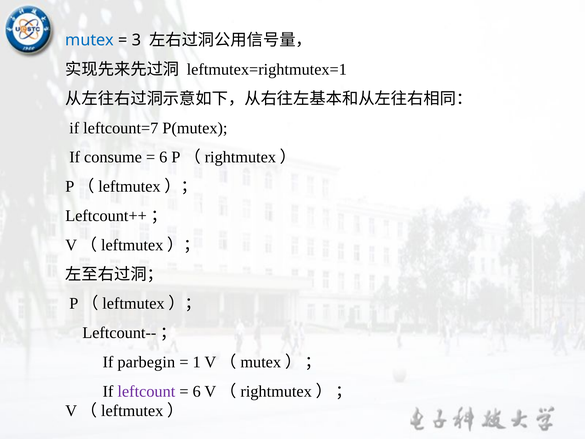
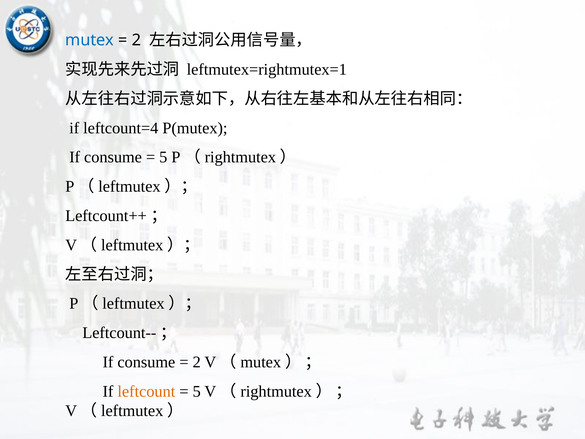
3 at (136, 40): 3 -> 2
leftcount=7: leftcount=7 -> leftcount=4
6 at (163, 157): 6 -> 5
parbegin at (146, 362): parbegin -> consume
1 at (197, 362): 1 -> 2
leftcount colour: purple -> orange
6 at (197, 391): 6 -> 5
